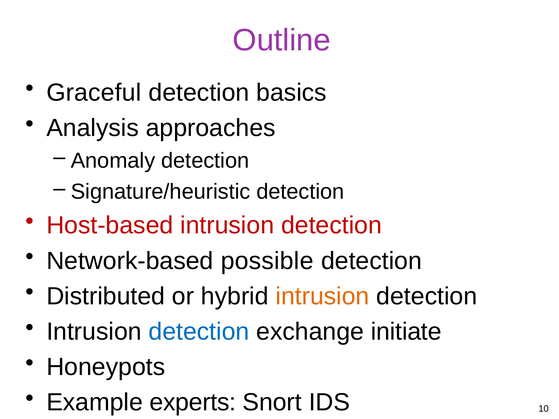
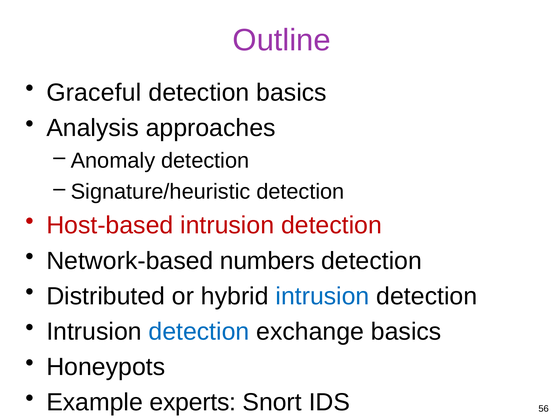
possible: possible -> numbers
intrusion at (322, 296) colour: orange -> blue
exchange initiate: initiate -> basics
10: 10 -> 56
